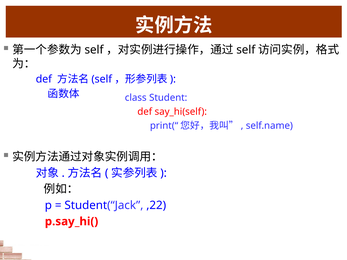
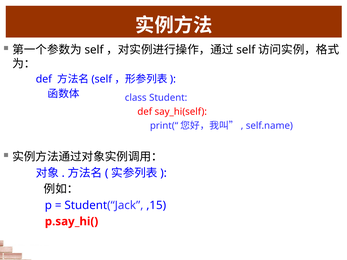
,22: ,22 -> ,15
